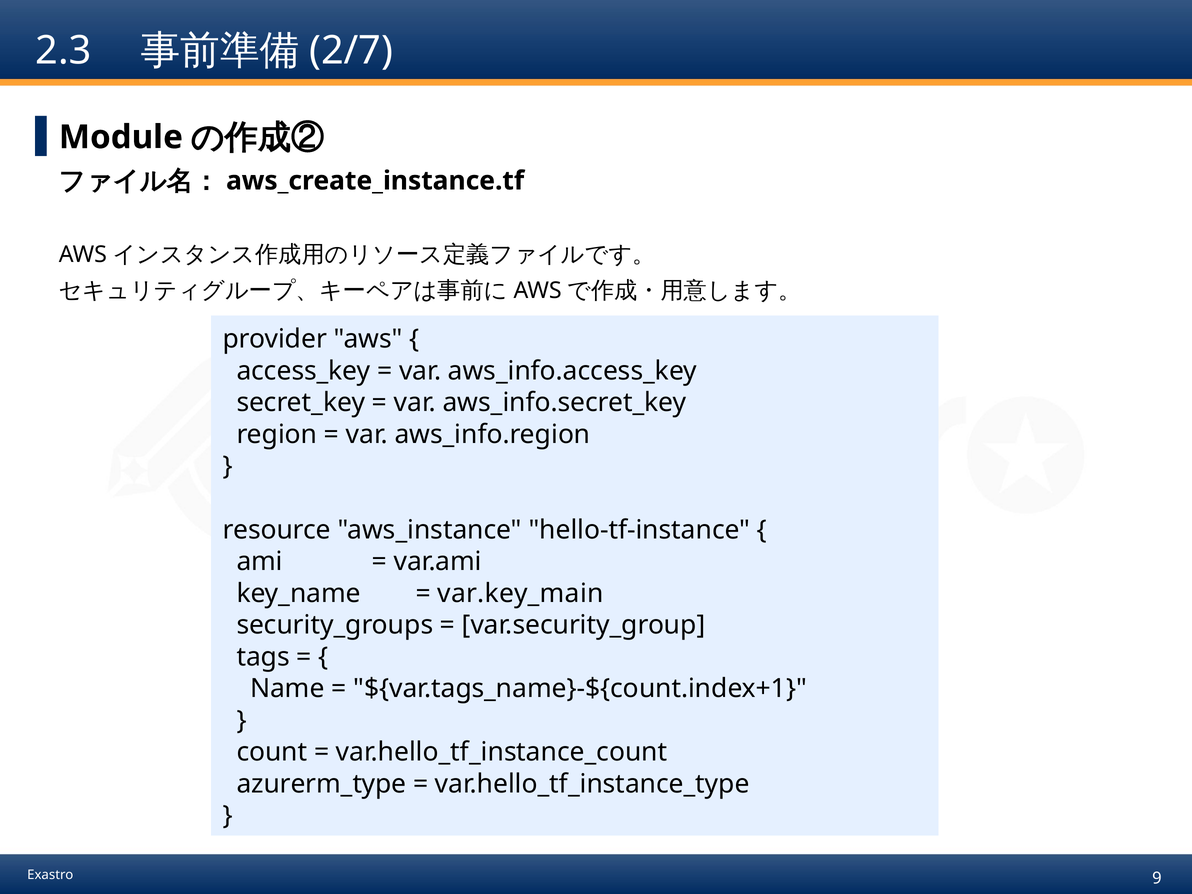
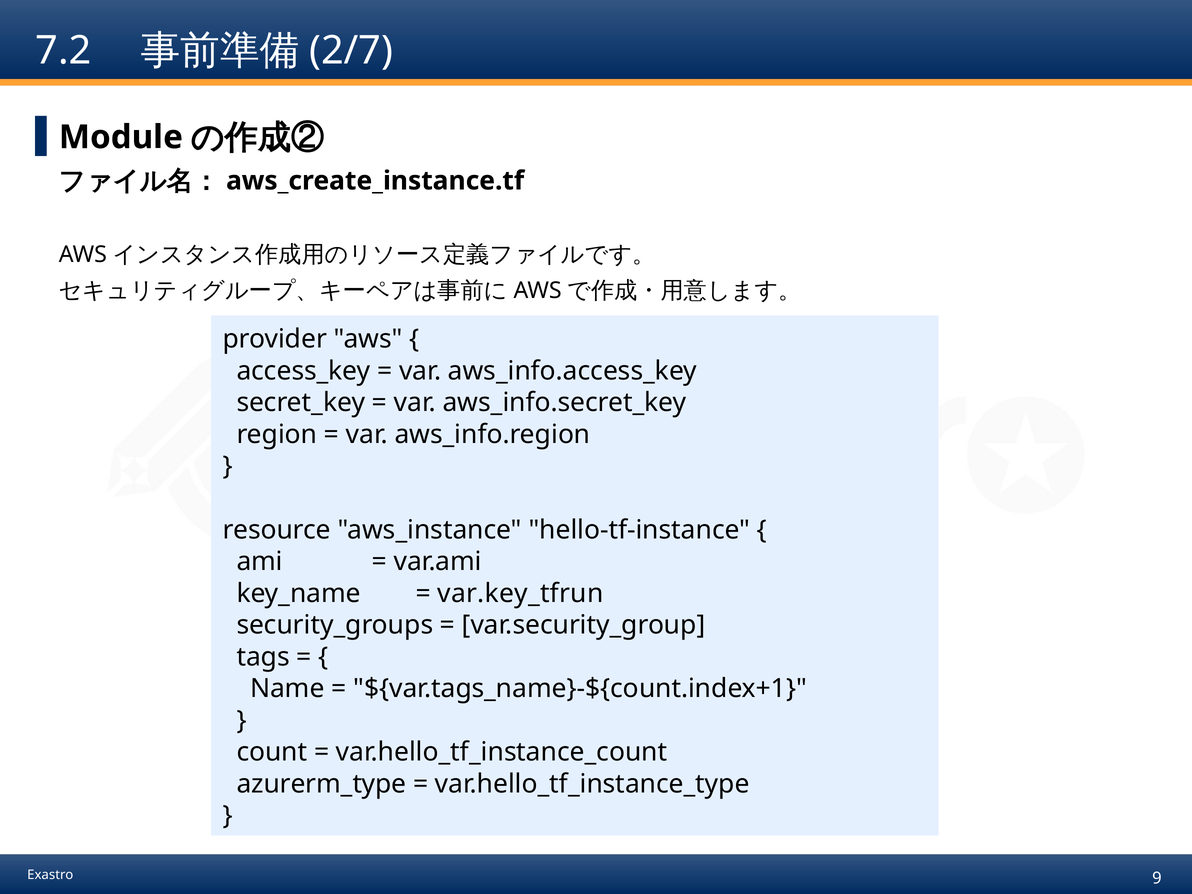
2.3: 2.3 -> 7.2
var.key_main: var.key_main -> var.key_tfrun
